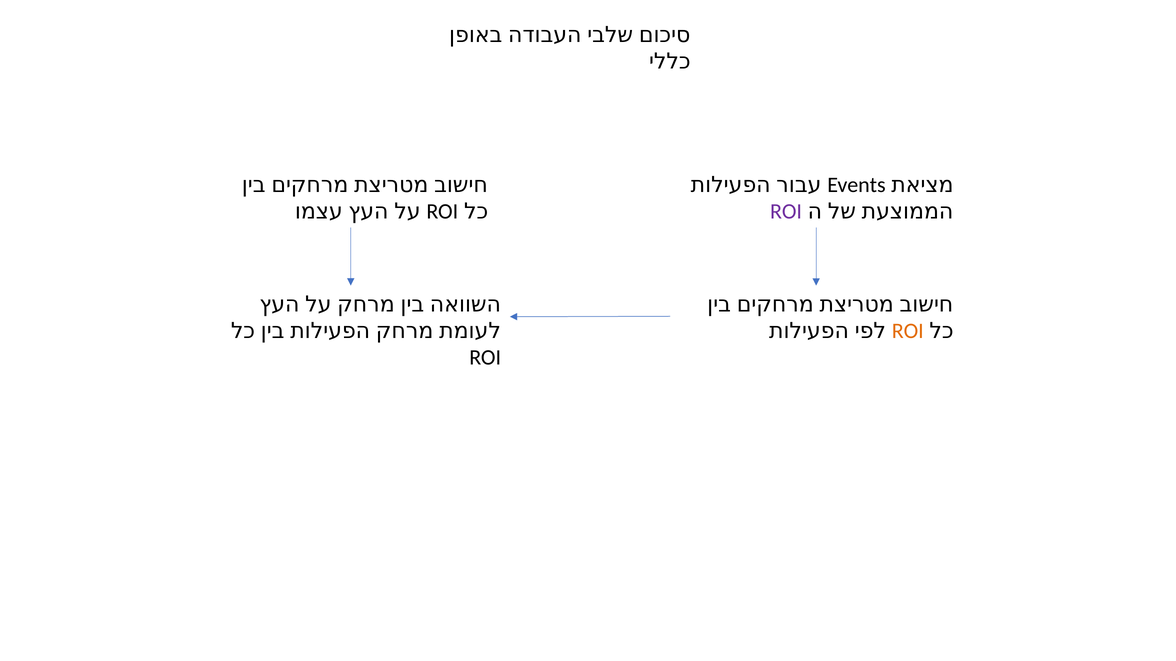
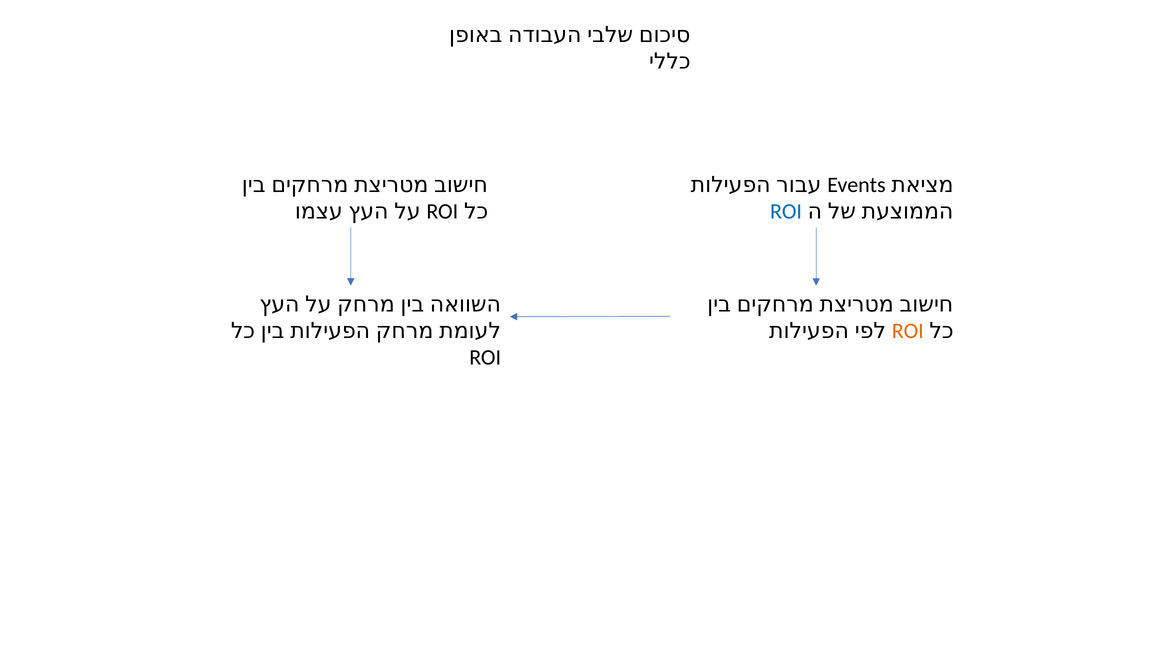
ROI at (786, 211) colour: purple -> blue
